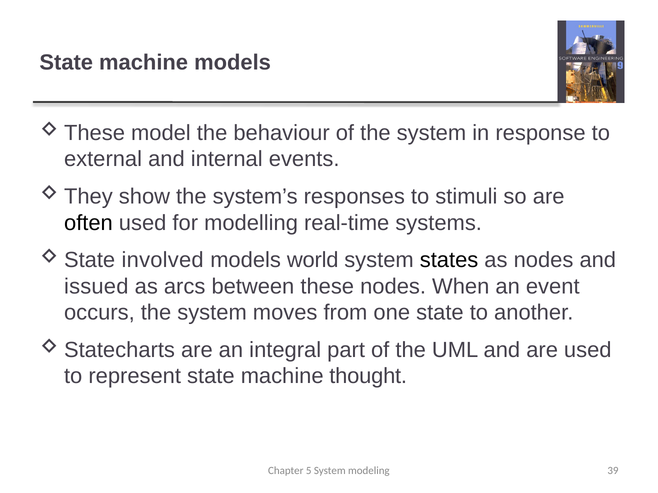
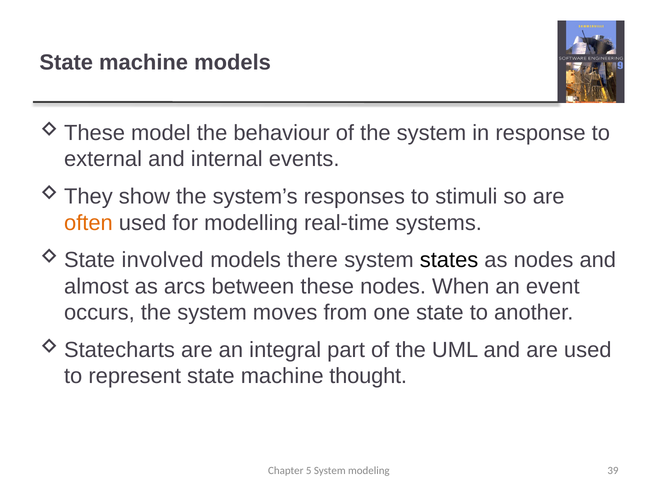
often colour: black -> orange
world: world -> there
issued: issued -> almost
